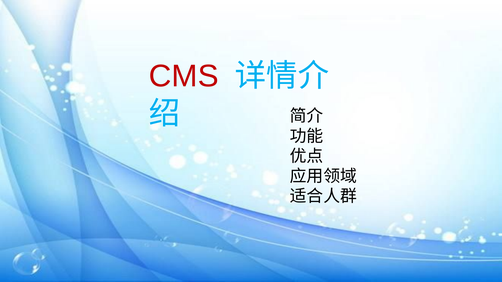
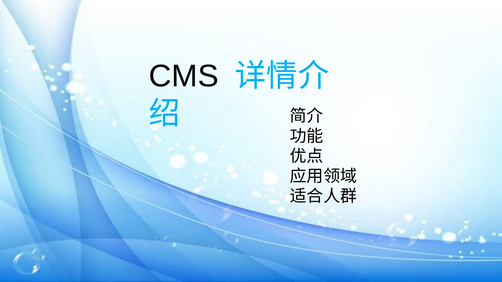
CMS colour: red -> black
